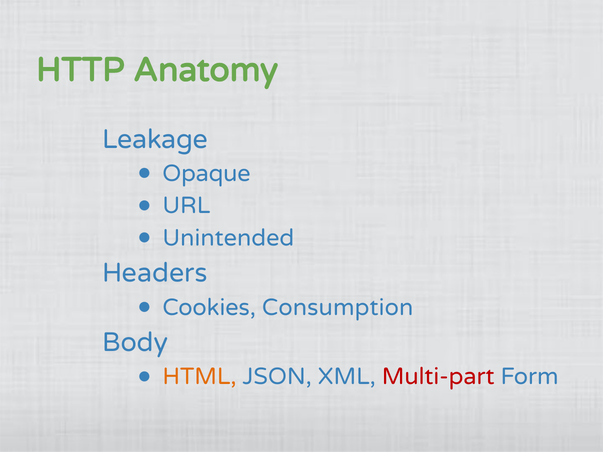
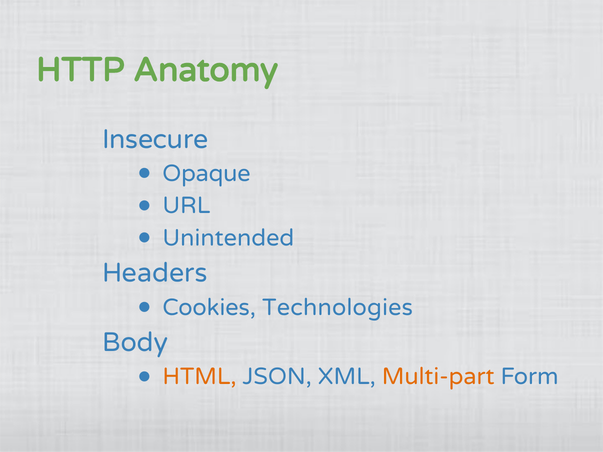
Leakage: Leakage -> Insecure
Consumption: Consumption -> Technologies
Multi-part colour: red -> orange
